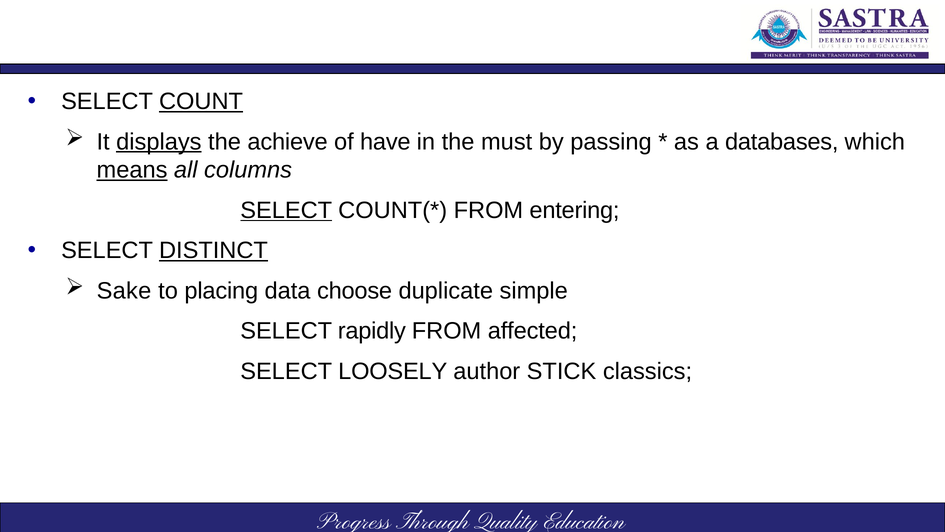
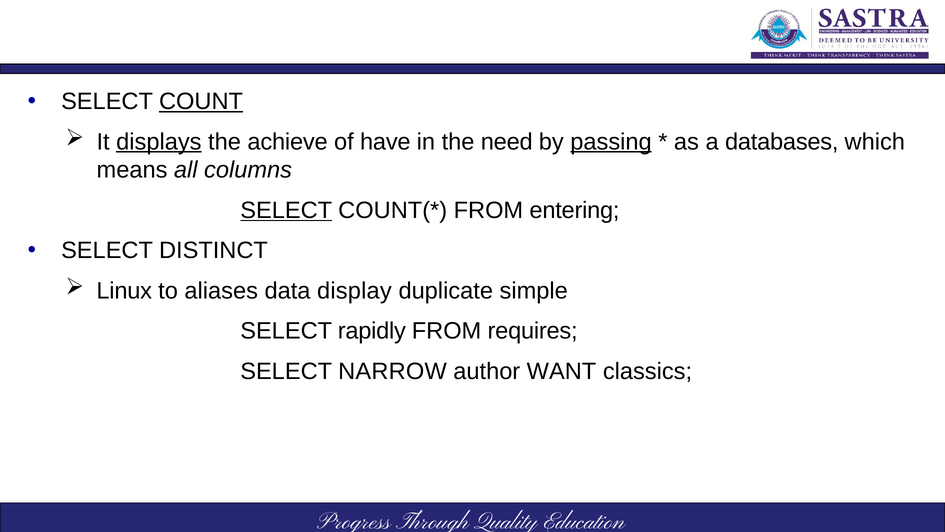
must: must -> need
passing underline: none -> present
means underline: present -> none
DISTINCT underline: present -> none
Sake: Sake -> Linux
placing: placing -> aliases
choose: choose -> display
affected: affected -> requires
LOOSELY: LOOSELY -> NARROW
STICK: STICK -> WANT
